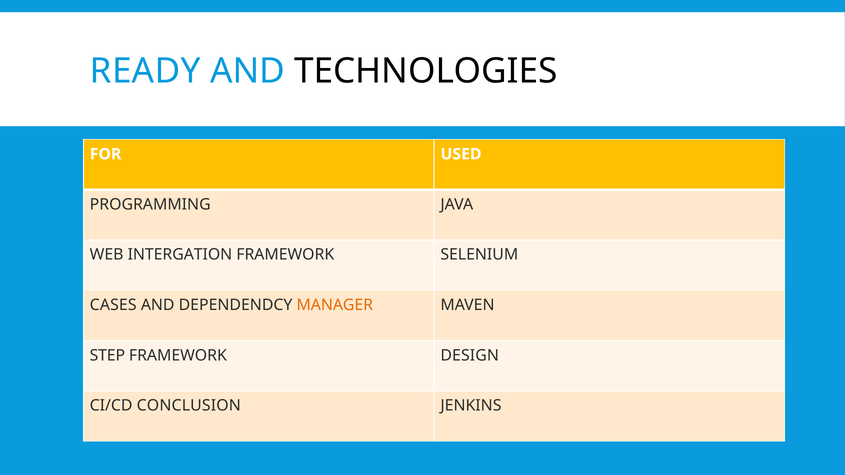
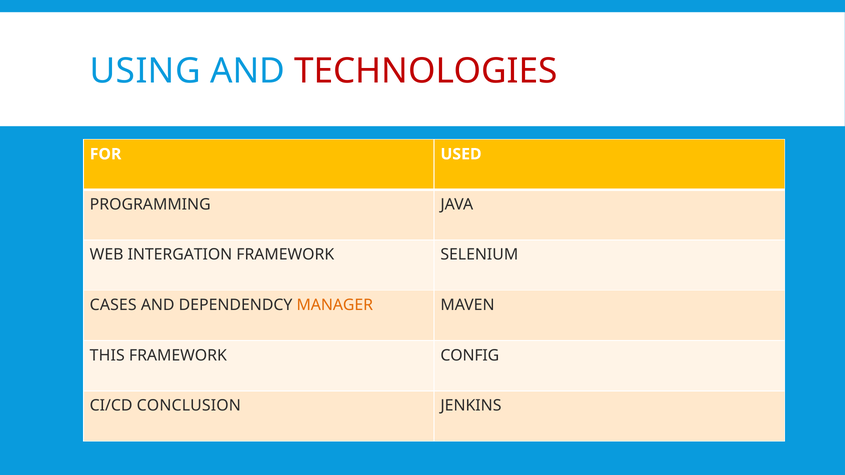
READY: READY -> USING
TECHNOLOGIES colour: black -> red
STEP: STEP -> THIS
DESIGN: DESIGN -> CONFIG
